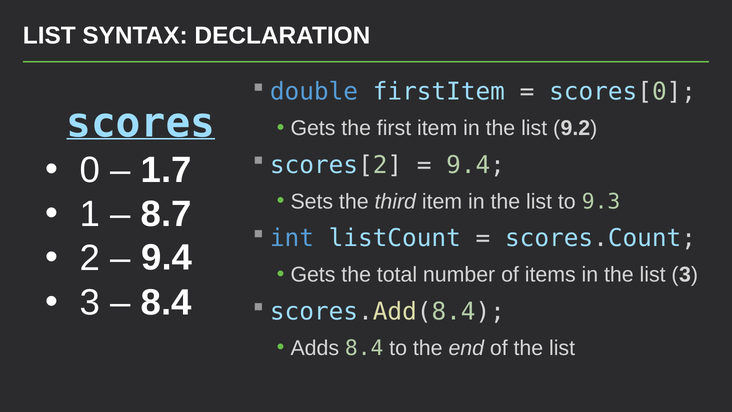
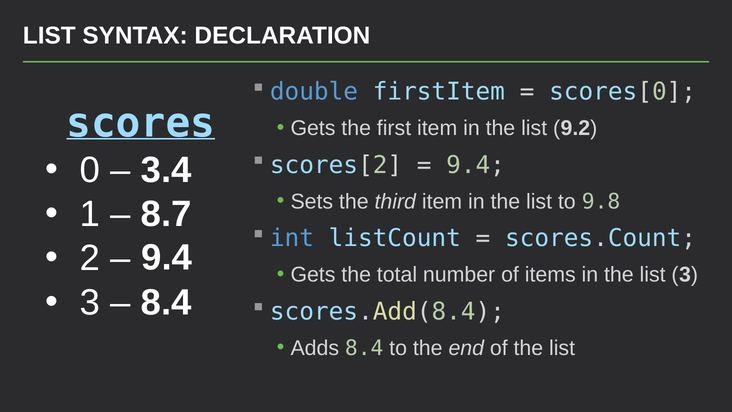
1.7: 1.7 -> 3.4
9.3: 9.3 -> 9.8
